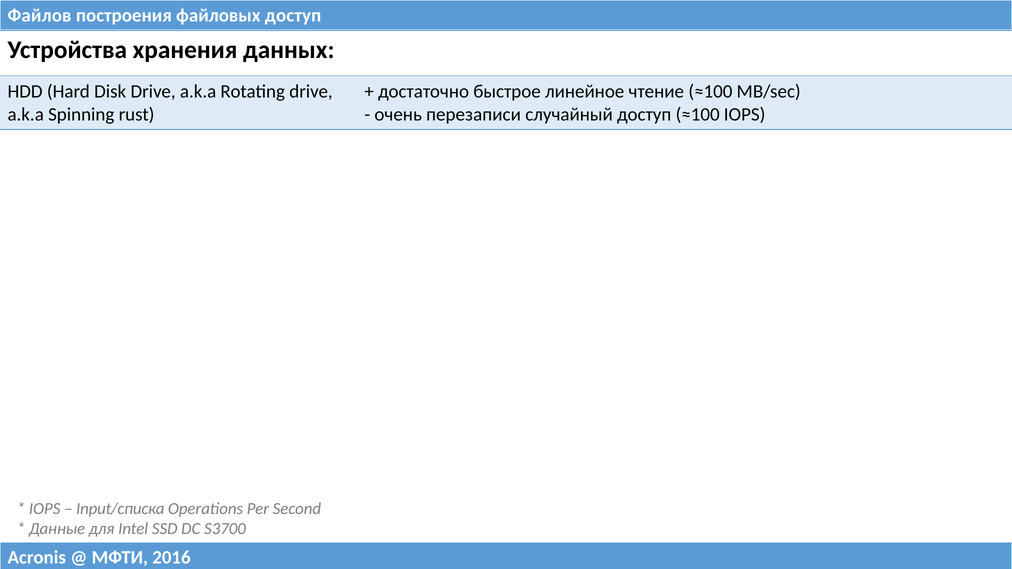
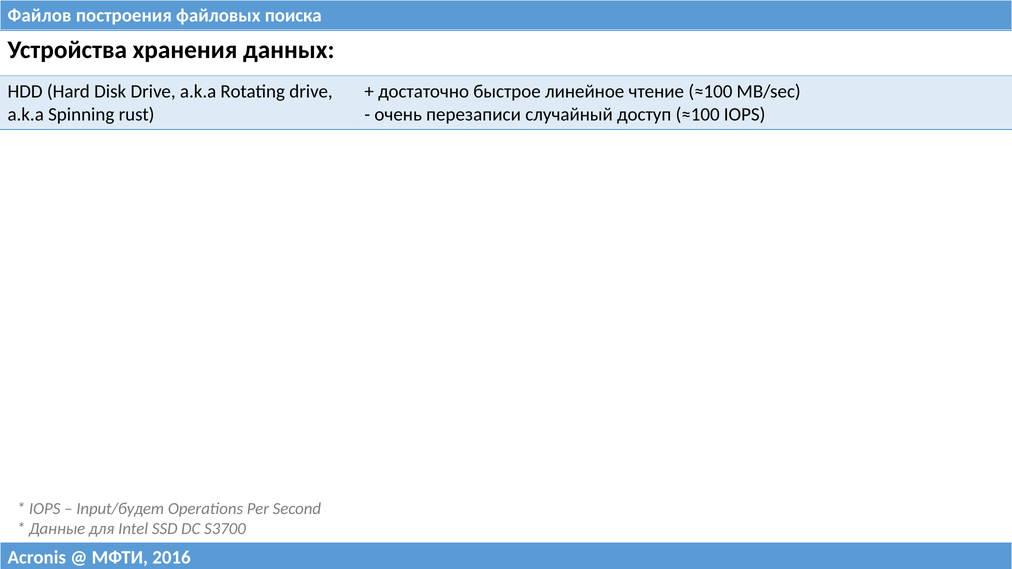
файловых доступ: доступ -> поиска
Input/списка: Input/списка -> Input/будет
